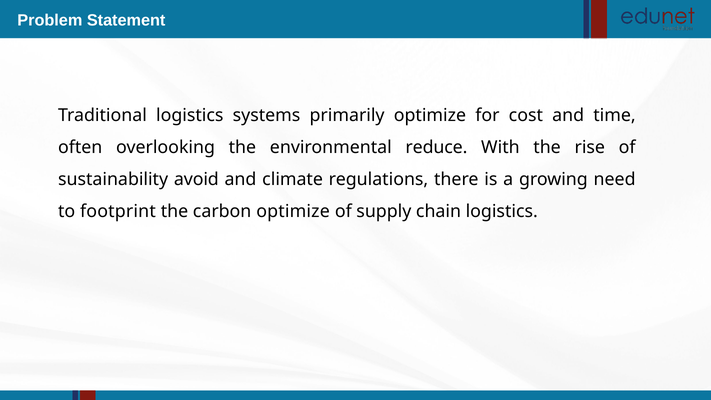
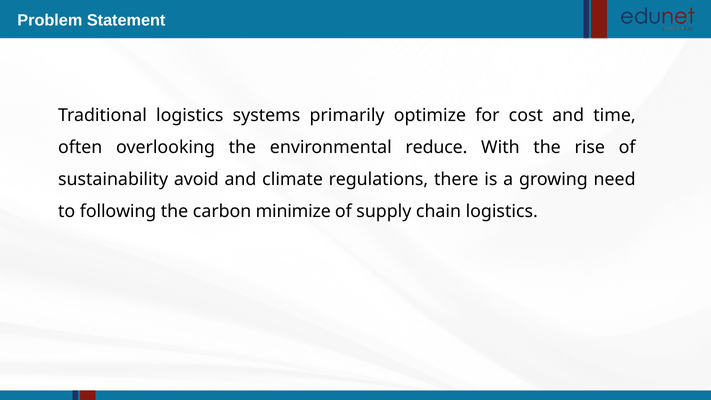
footprint: footprint -> following
carbon optimize: optimize -> minimize
